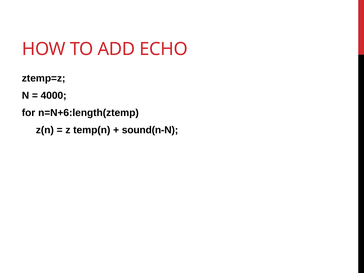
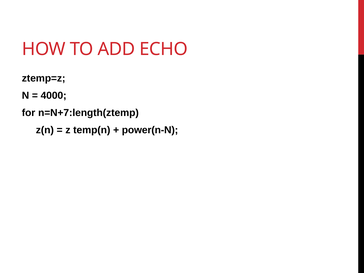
n=N+6:length(ztemp: n=N+6:length(ztemp -> n=N+7:length(ztemp
sound(n-N: sound(n-N -> power(n-N
